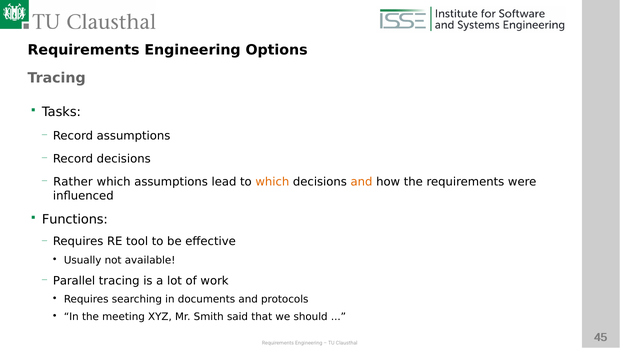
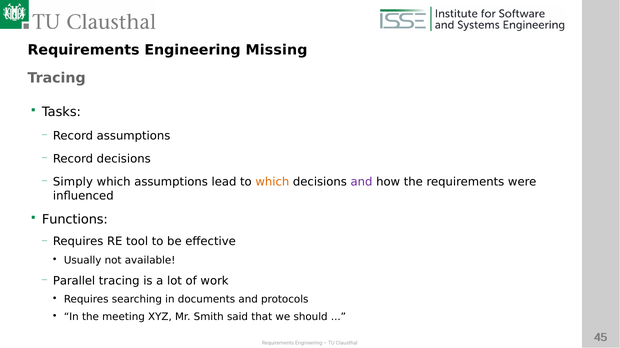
Options: Options -> Missing
Rather: Rather -> Simply
and at (362, 182) colour: orange -> purple
